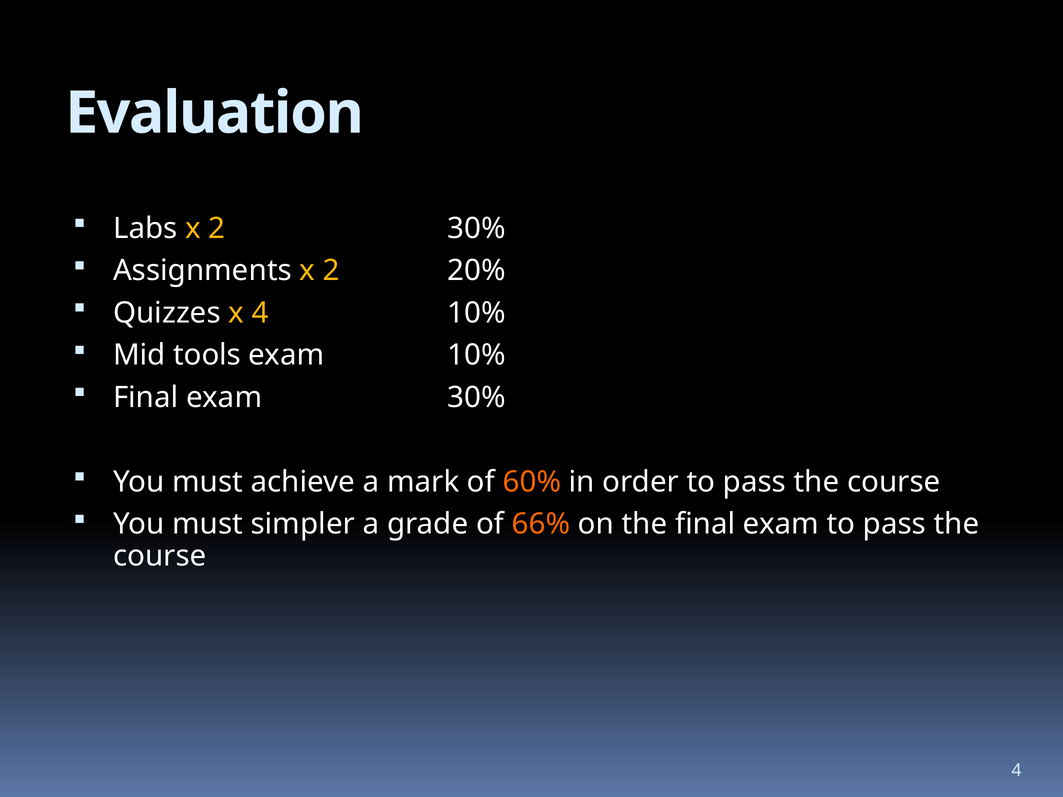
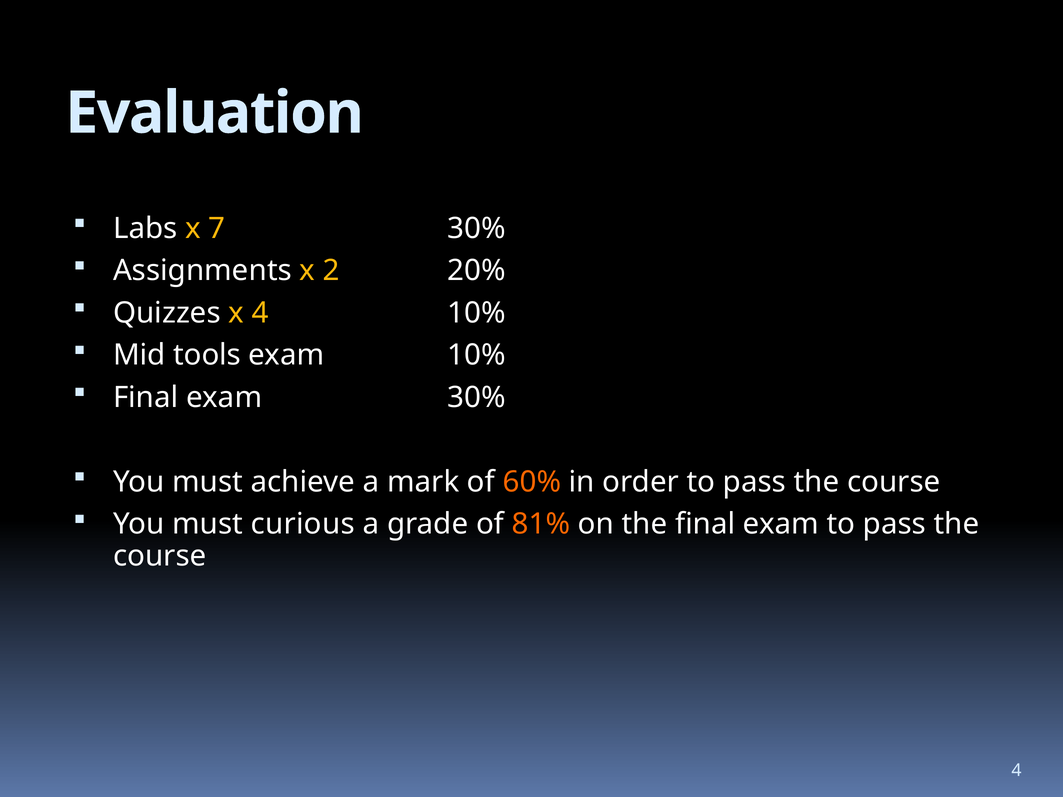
Labs x 2: 2 -> 7
simpler: simpler -> curious
66%: 66% -> 81%
